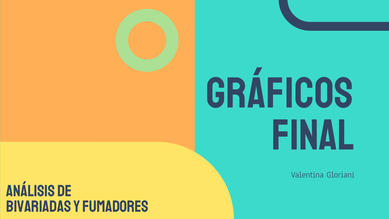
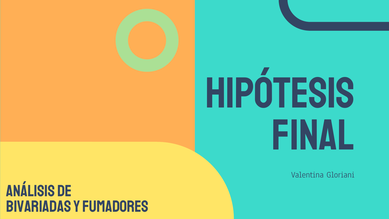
GRÁFICOS: GRÁFICOS -> HIPÓTESIS
